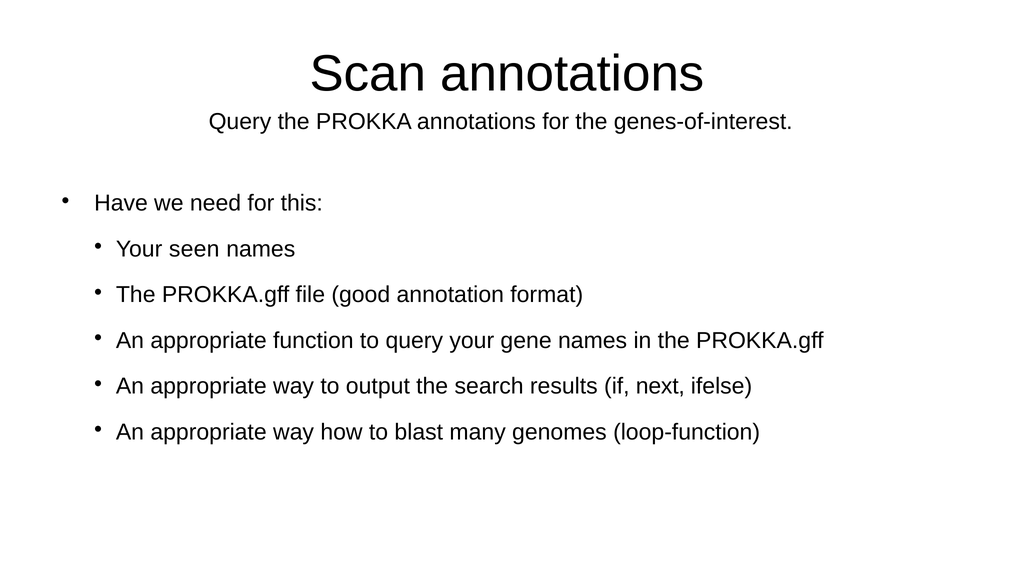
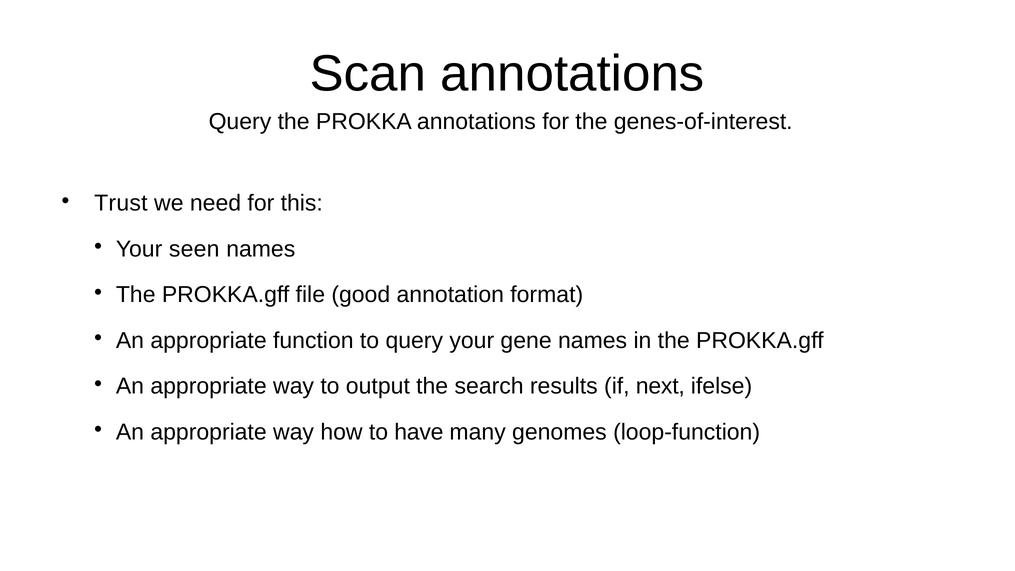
Have: Have -> Trust
blast: blast -> have
